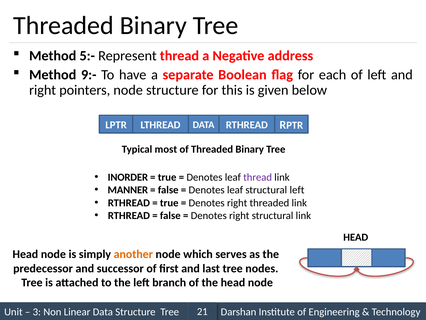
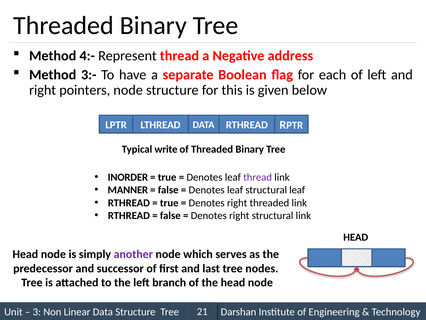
5:-: 5:- -> 4:-
9:-: 9:- -> 3:-
most: most -> write
structural left: left -> leaf
another colour: orange -> purple
